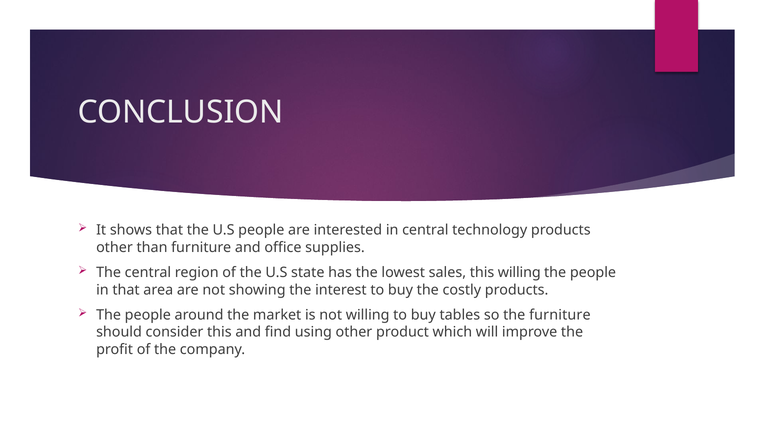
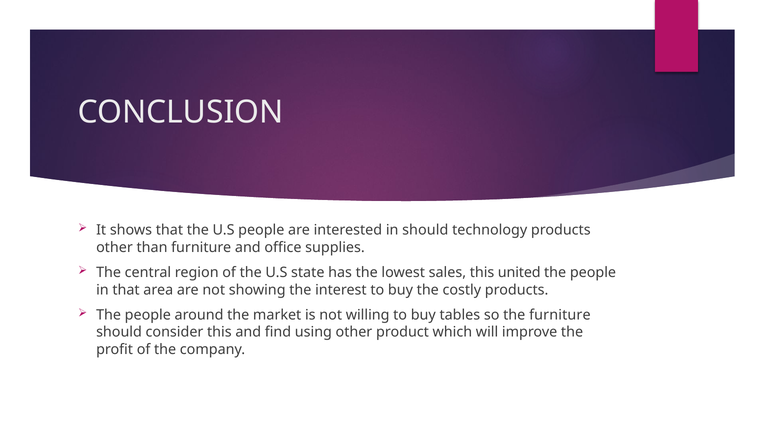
in central: central -> should
this willing: willing -> united
